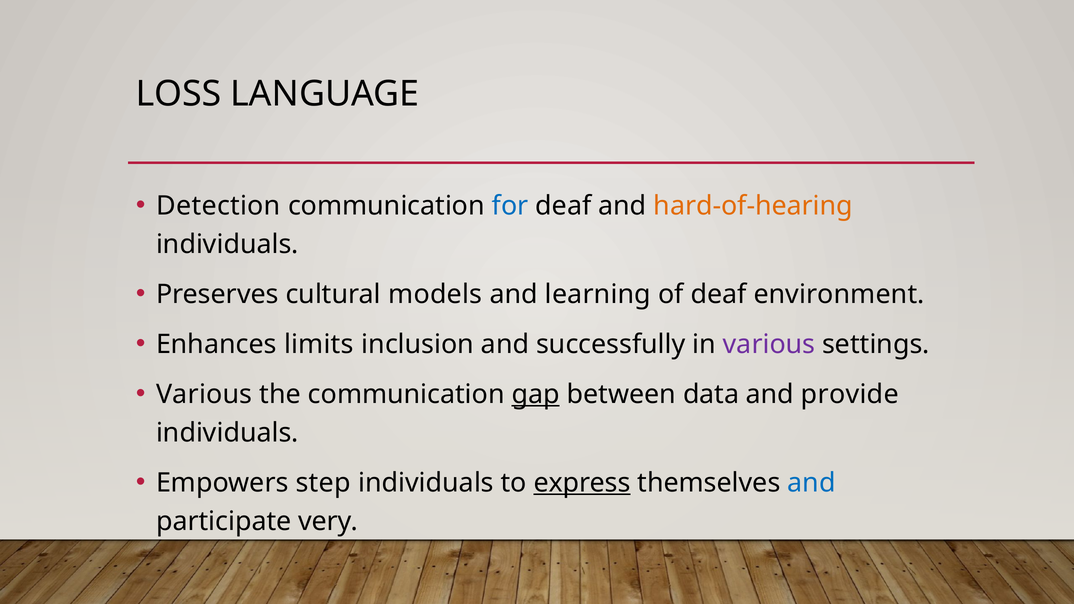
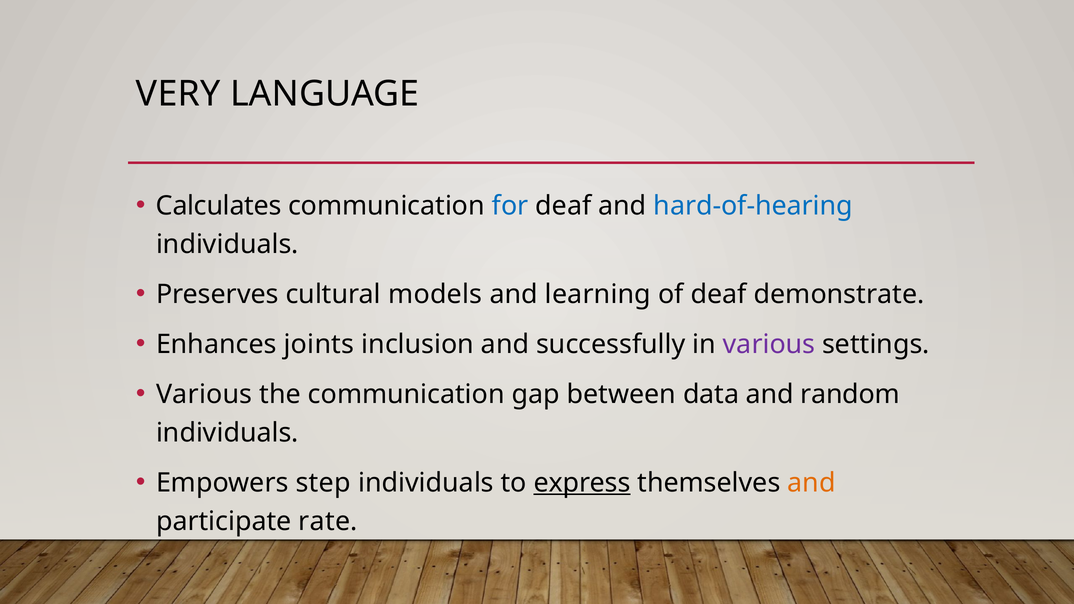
LOSS: LOSS -> VERY
Detection: Detection -> Calculates
hard-of-hearing colour: orange -> blue
environment: environment -> demonstrate
limits: limits -> joints
gap underline: present -> none
provide: provide -> random
and at (811, 483) colour: blue -> orange
very: very -> rate
